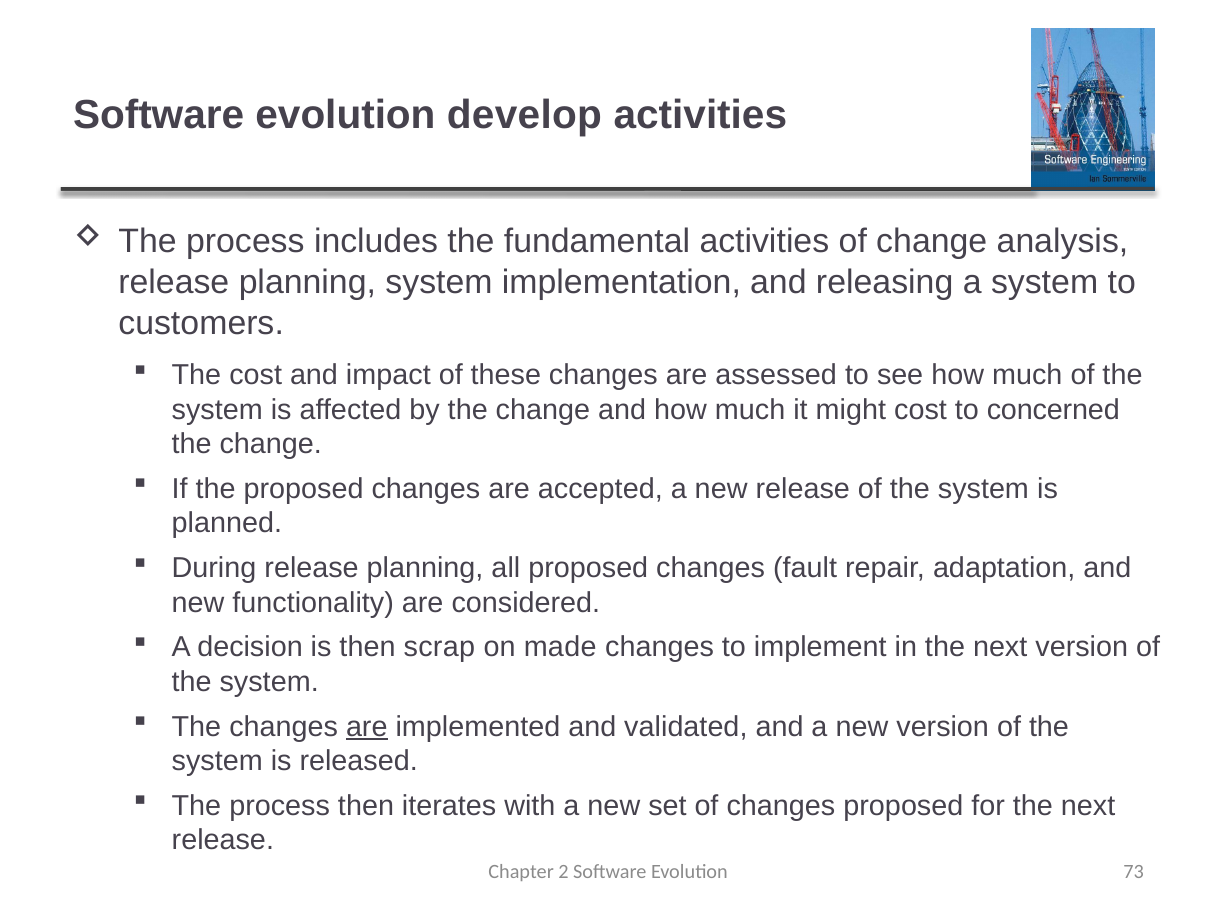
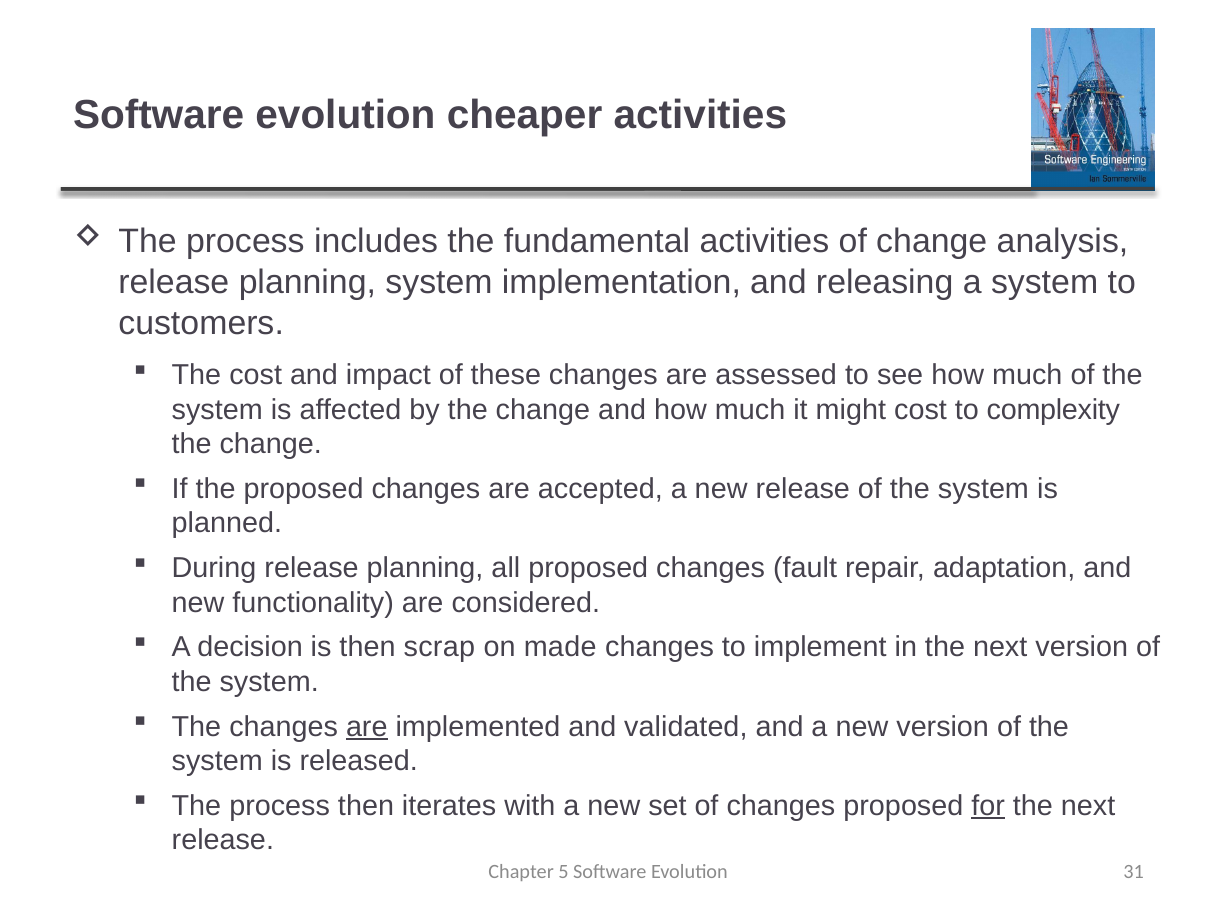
develop: develop -> cheaper
concerned: concerned -> complexity
for underline: none -> present
2: 2 -> 5
73: 73 -> 31
